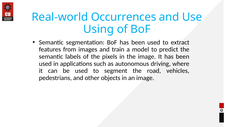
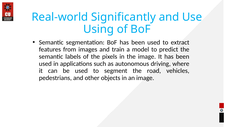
Real-world Occurrences: Occurrences -> Significantly
